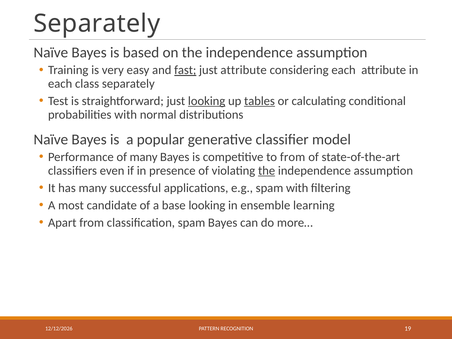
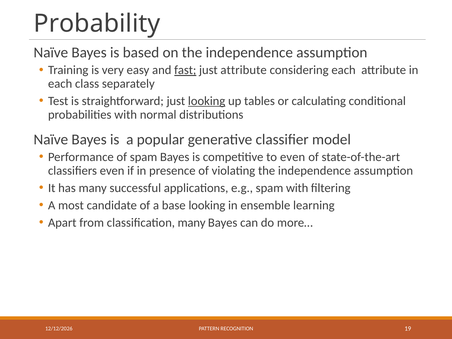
Separately at (97, 24): Separately -> Probability
tables underline: present -> none
of many: many -> spam
to from: from -> even
the at (267, 171) underline: present -> none
classification spam: spam -> many
